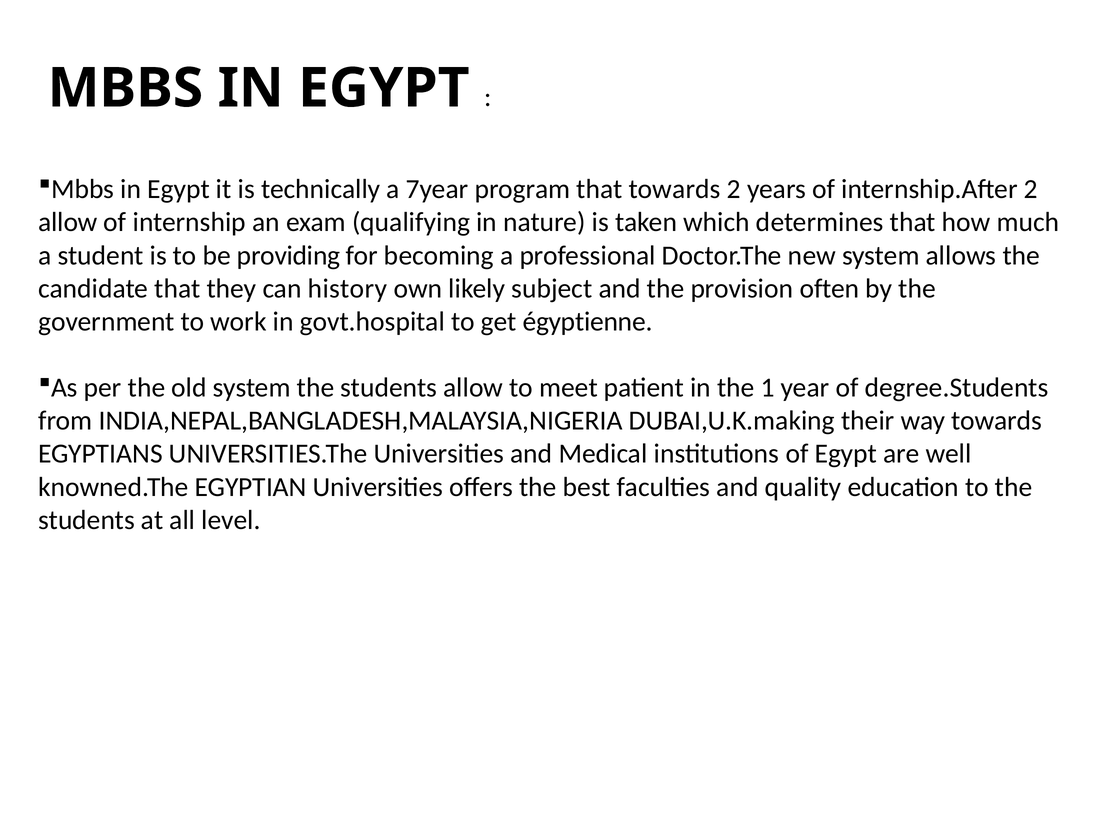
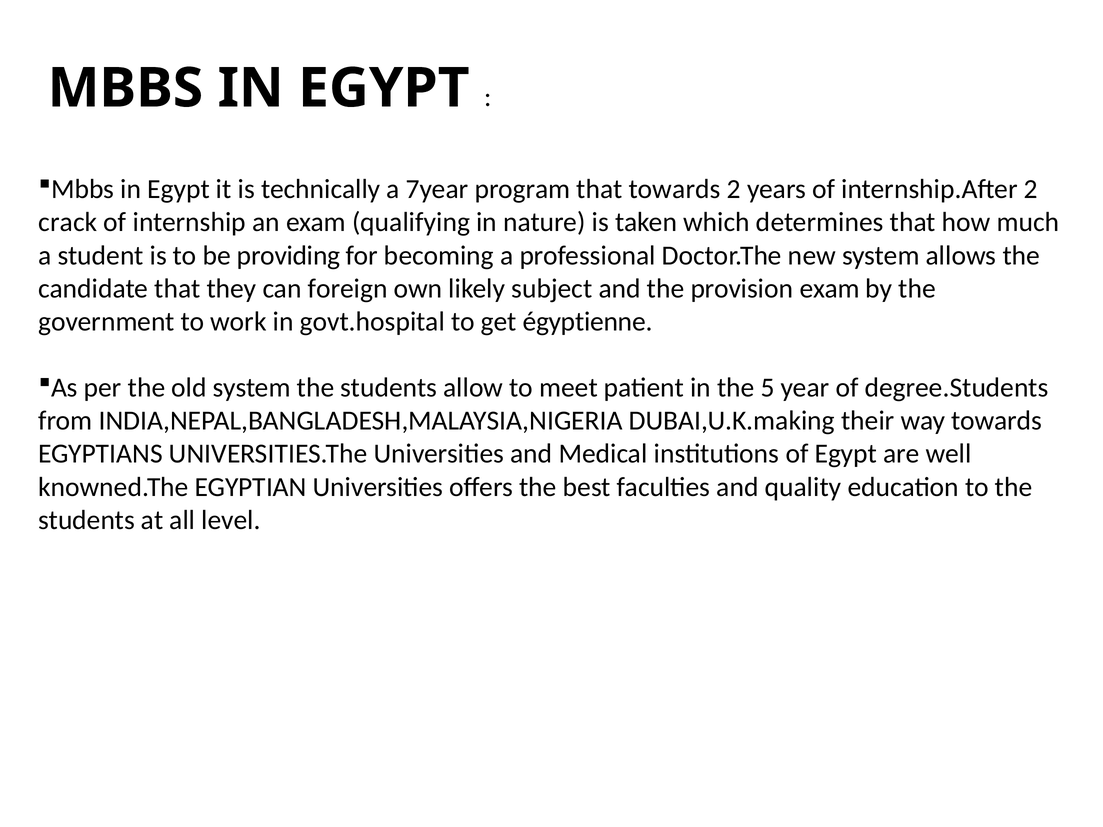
allow at (68, 222): allow -> crack
history: history -> foreign
provision often: often -> exam
1: 1 -> 5
